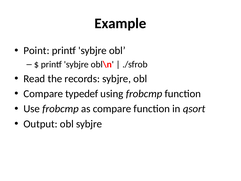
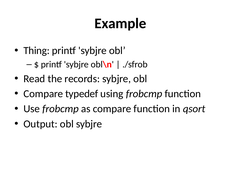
Point: Point -> Thing
